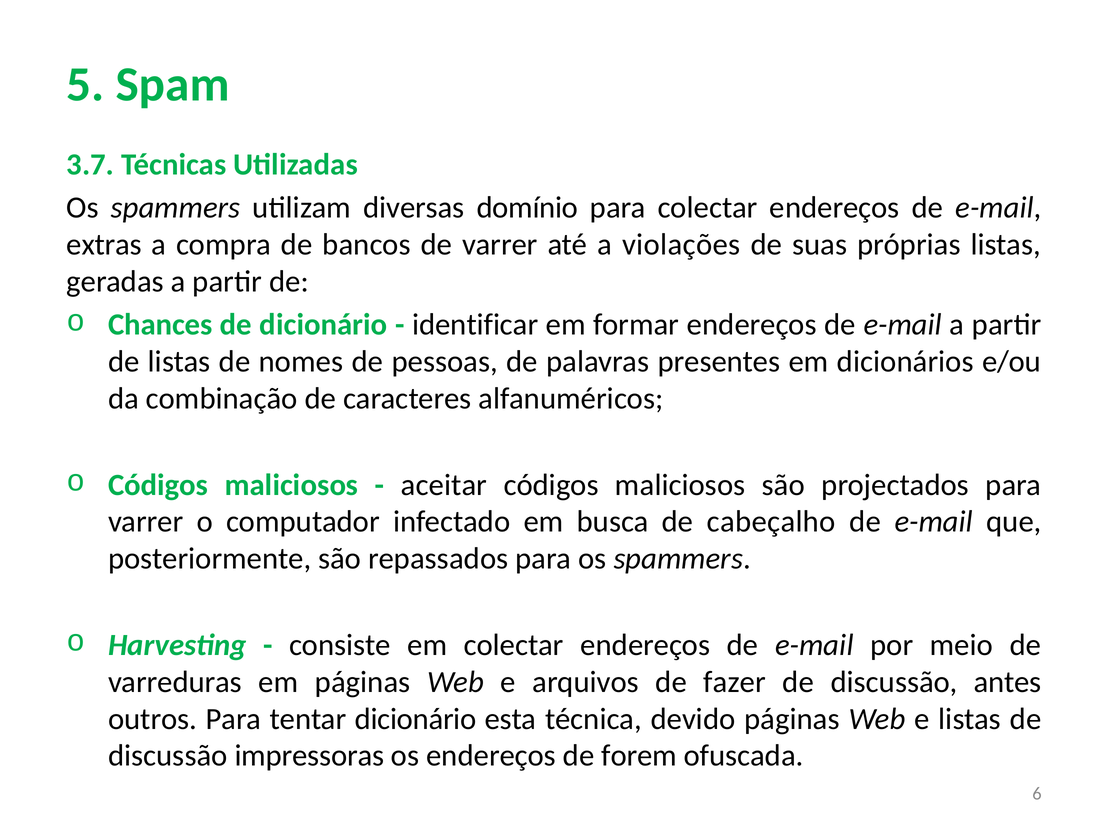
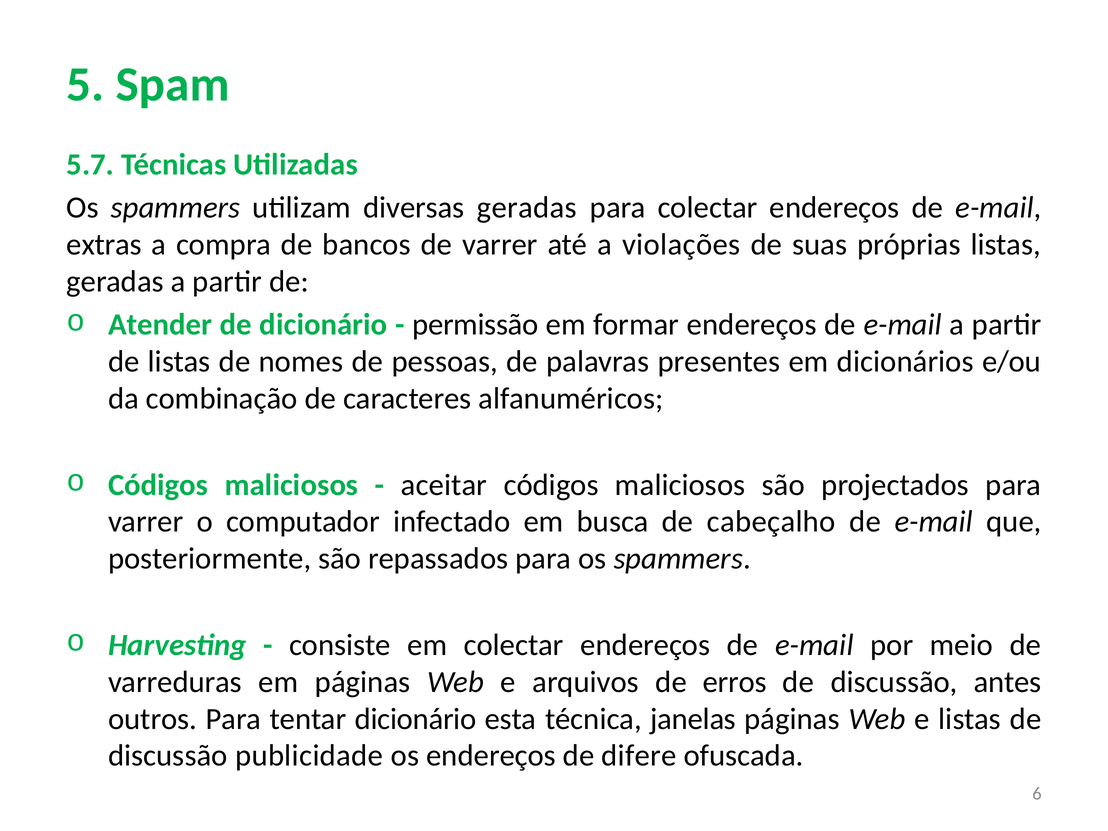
3.7: 3.7 -> 5.7
diversas domínio: domínio -> geradas
Chances: Chances -> Atender
identificar: identificar -> permissão
fazer: fazer -> erros
devido: devido -> janelas
impressoras: impressoras -> publicidade
forem: forem -> difere
